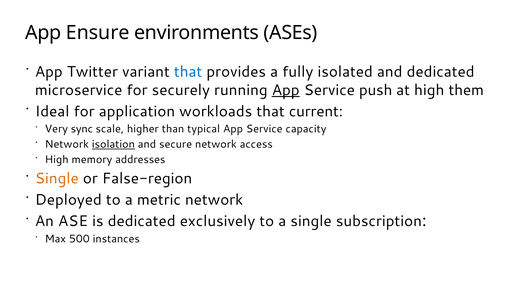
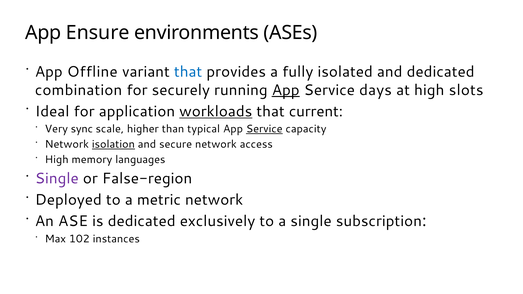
Twitter: Twitter -> Offline
microservice: microservice -> combination
push: push -> days
them: them -> slots
workloads underline: none -> present
Service at (264, 129) underline: none -> present
addresses: addresses -> languages
Single at (57, 179) colour: orange -> purple
500: 500 -> 102
